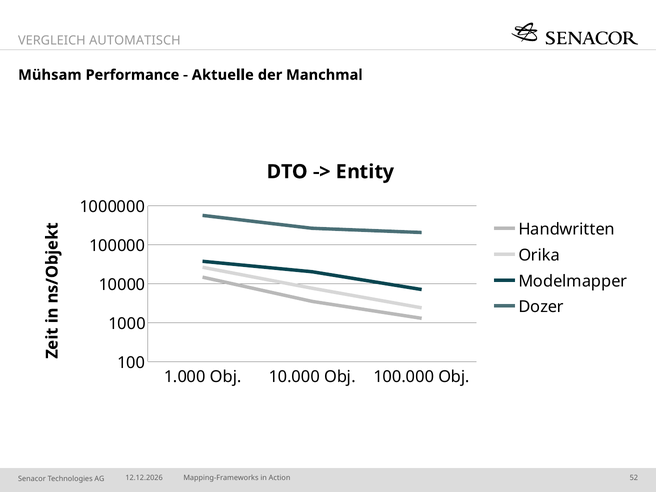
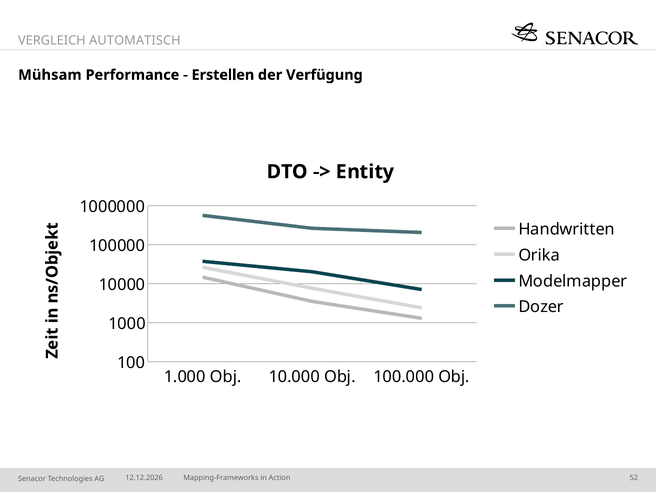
Aktuelle: Aktuelle -> Erstellen
Manchmal: Manchmal -> Verfügung
